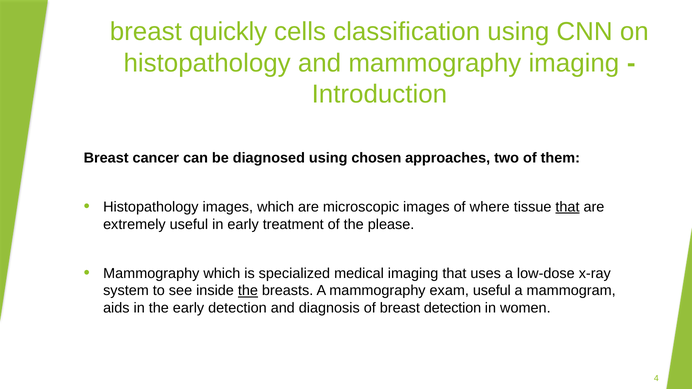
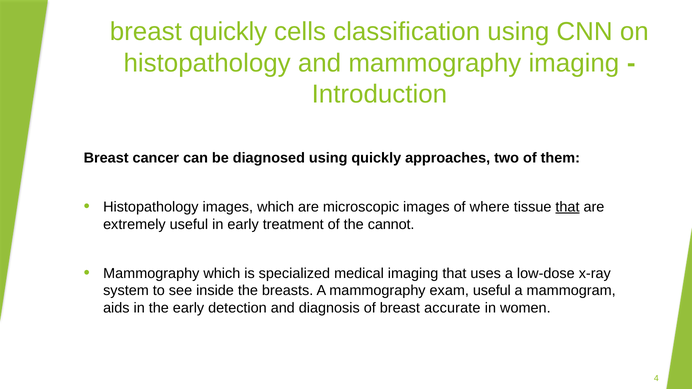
using chosen: chosen -> quickly
please: please -> cannot
the at (248, 291) underline: present -> none
breast detection: detection -> accurate
